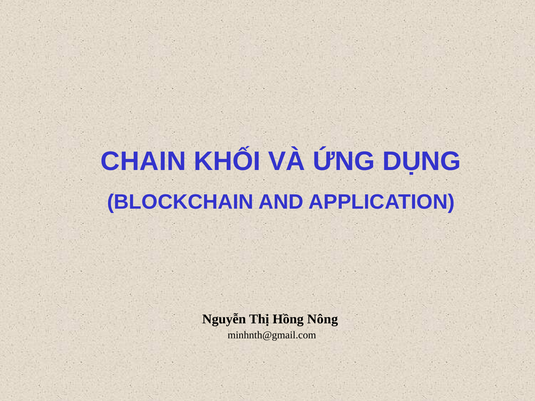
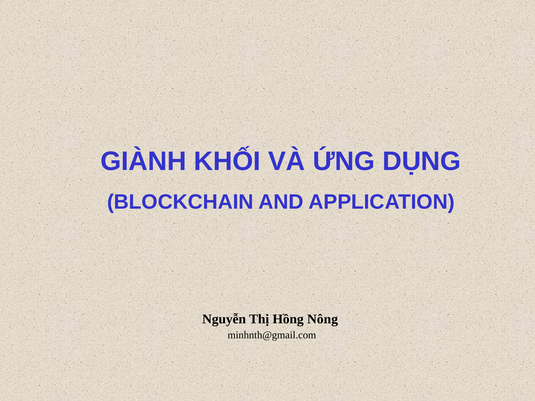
CHAIN: CHAIN -> GIÀNH
